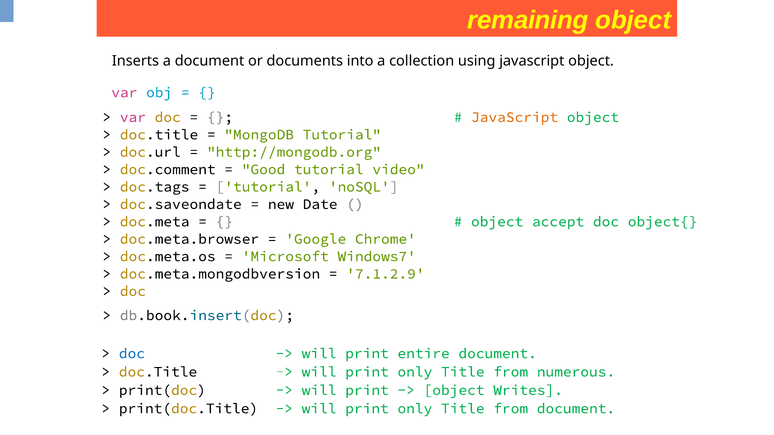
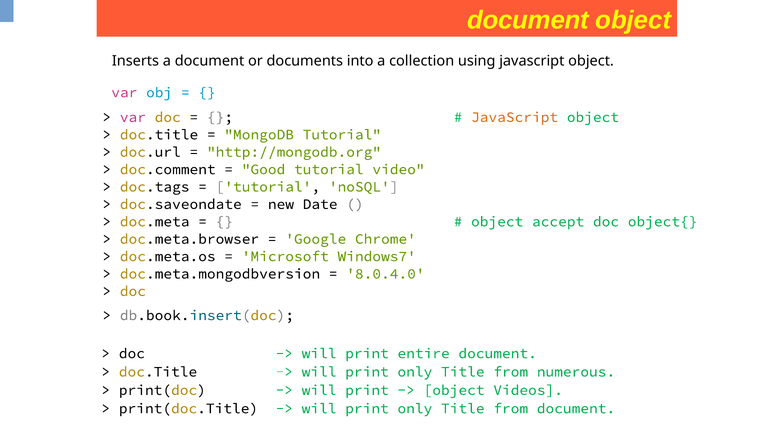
remaining at (528, 20): remaining -> document
7.1.2.9: 7.1.2.9 -> 8.0.4.0
doc at (132, 354) colour: blue -> black
Writes: Writes -> Videos
